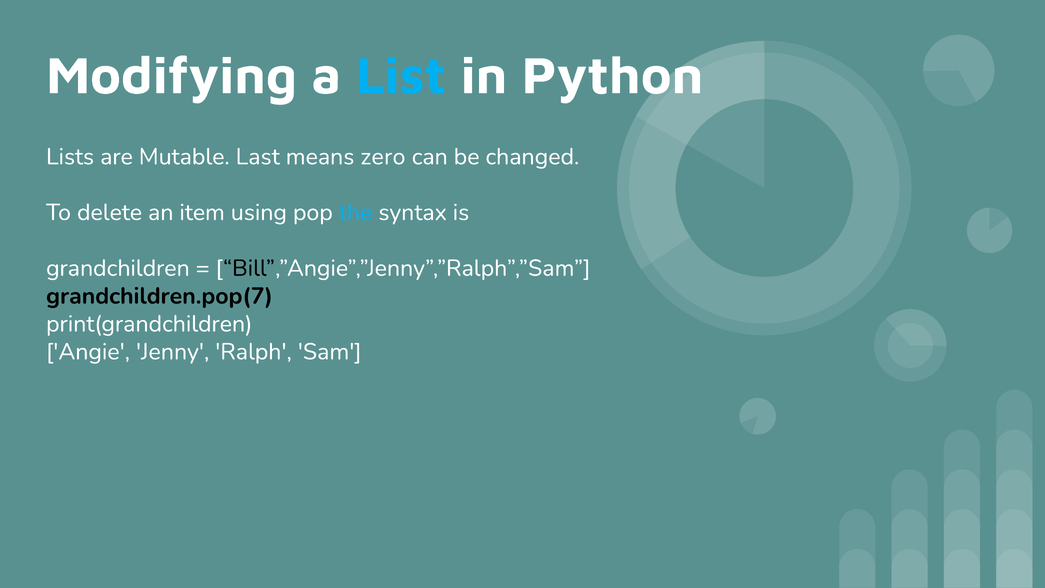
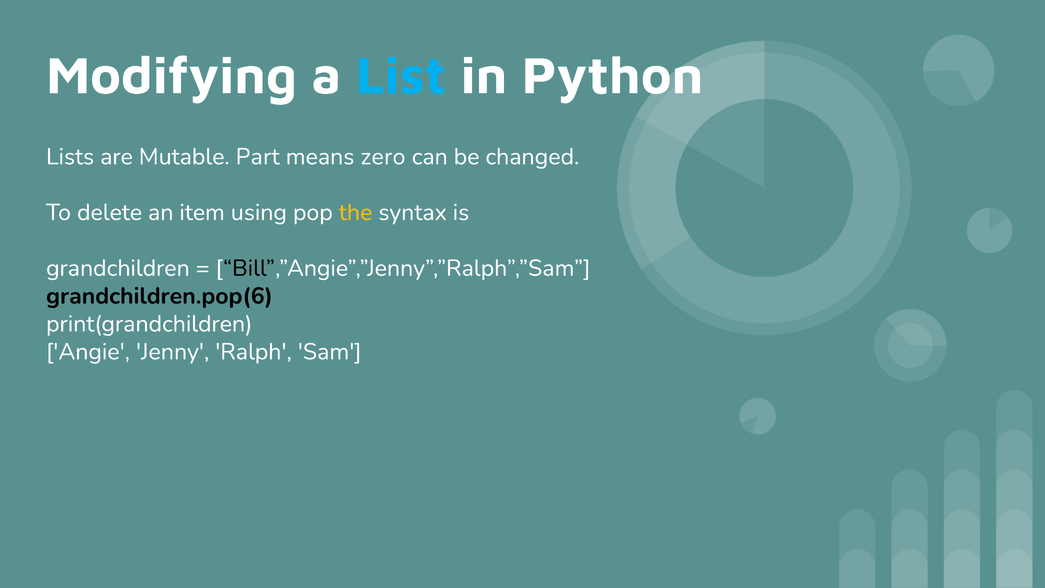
Last: Last -> Part
the colour: light blue -> yellow
grandchildren.pop(7: grandchildren.pop(7 -> grandchildren.pop(6
